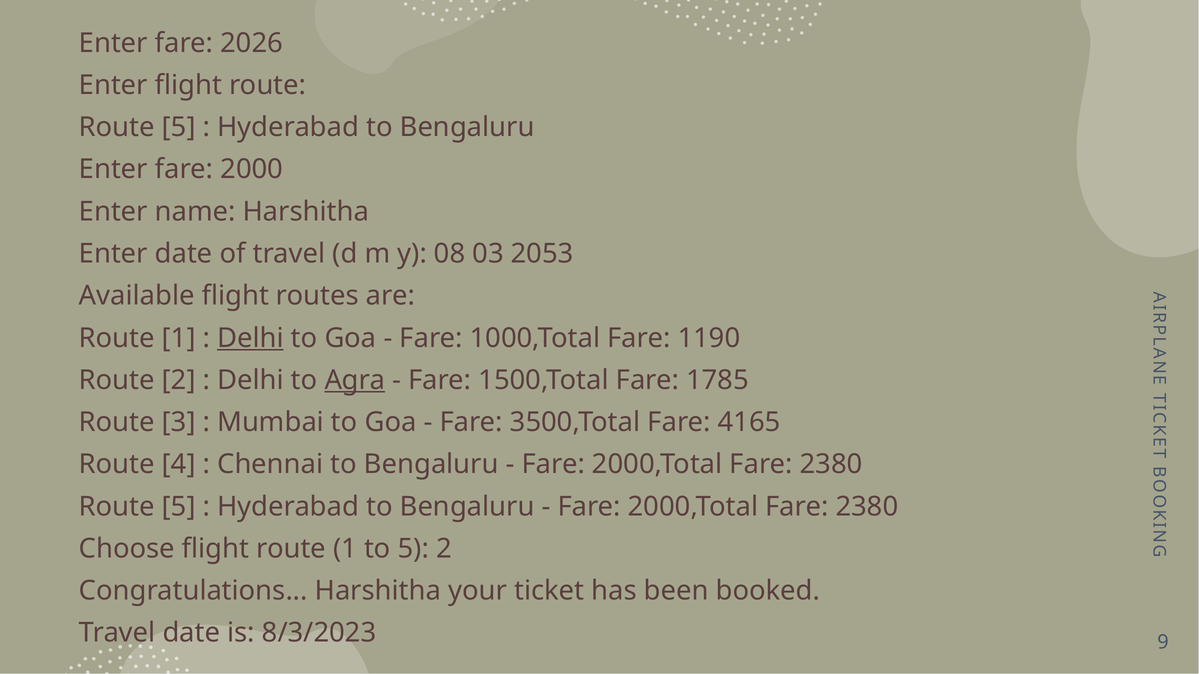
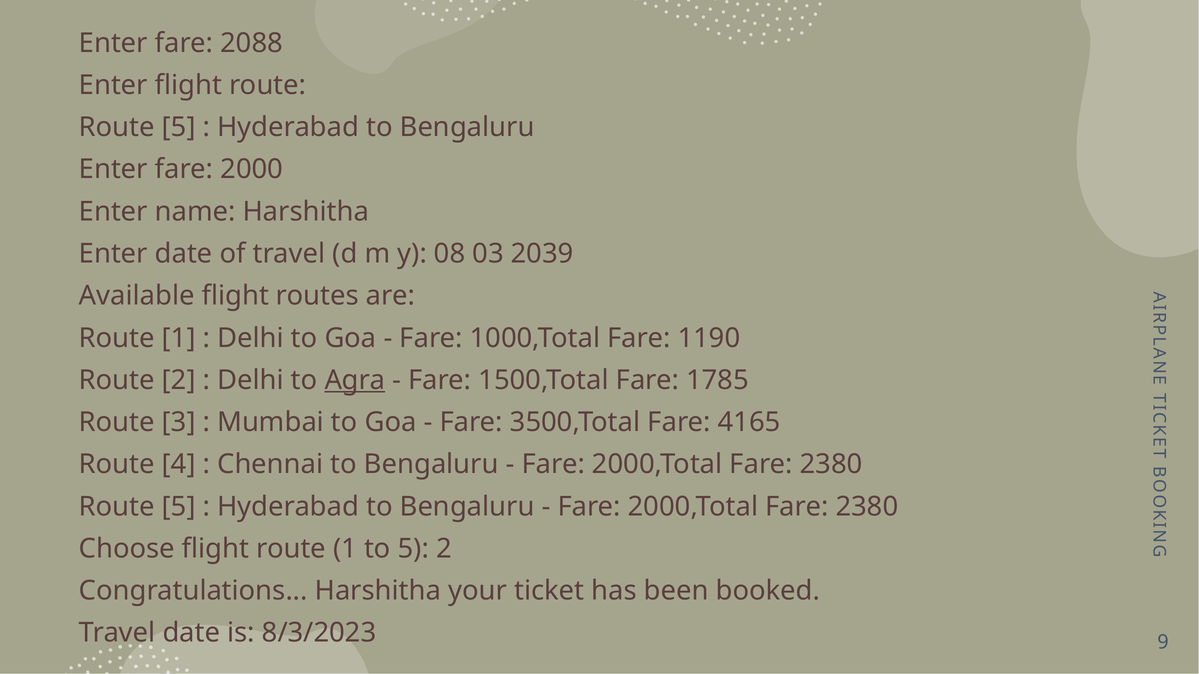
2026: 2026 -> 2088
2053: 2053 -> 2039
Delhi at (250, 338) underline: present -> none
